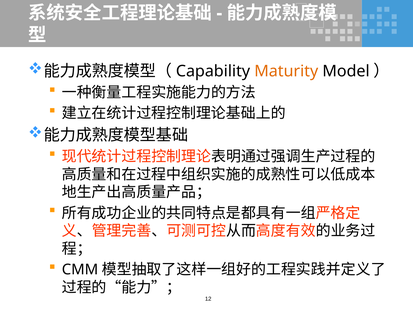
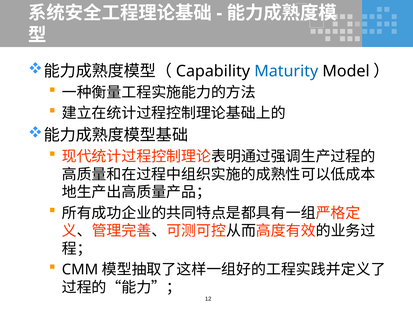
Maturity colour: orange -> blue
